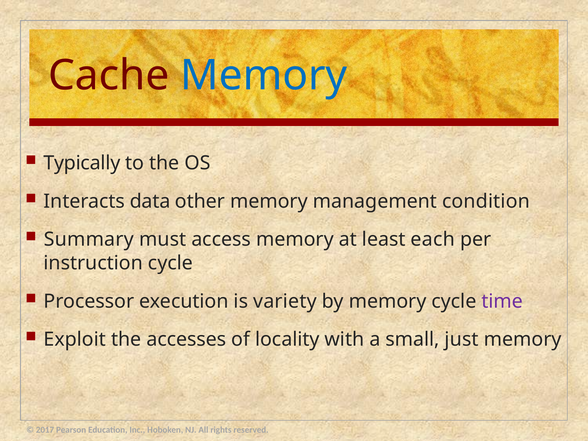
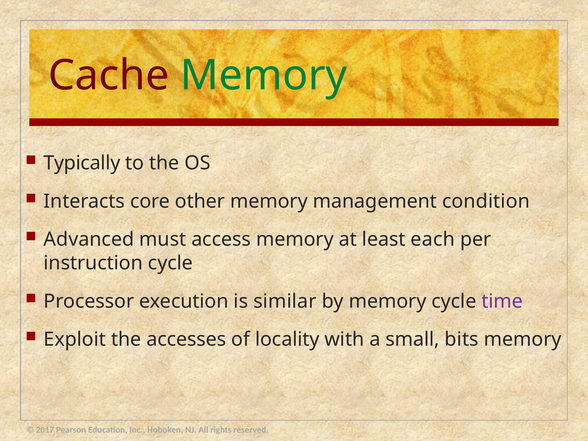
Memory at (264, 75) colour: blue -> green
data: data -> core
Summary: Summary -> Advanced
variety: variety -> similar
just: just -> bits
